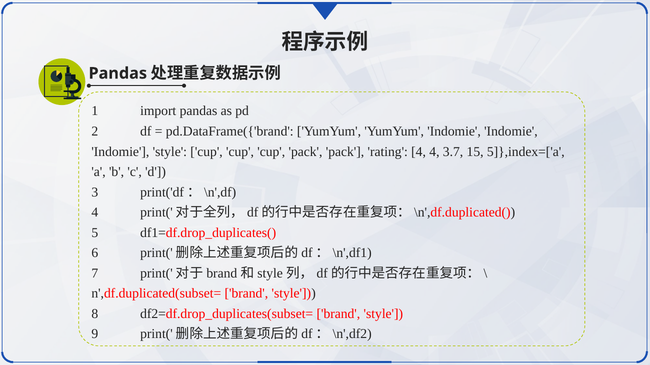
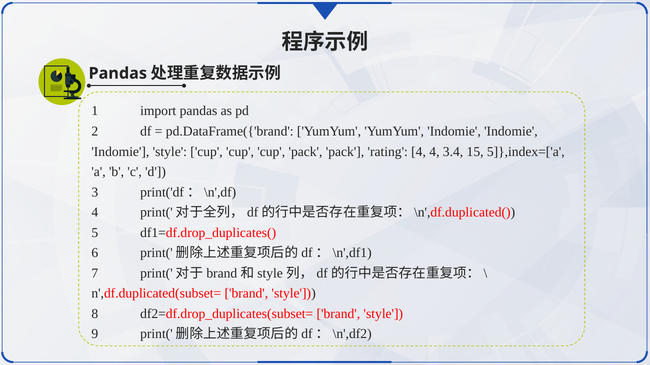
3.7: 3.7 -> 3.4
